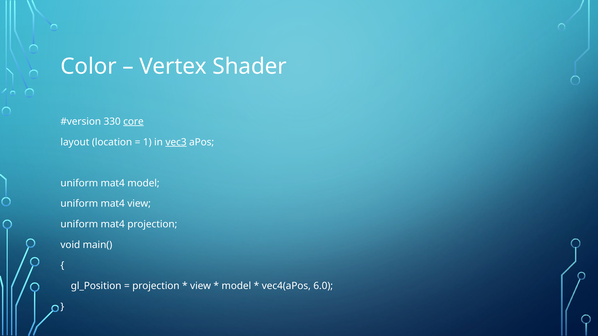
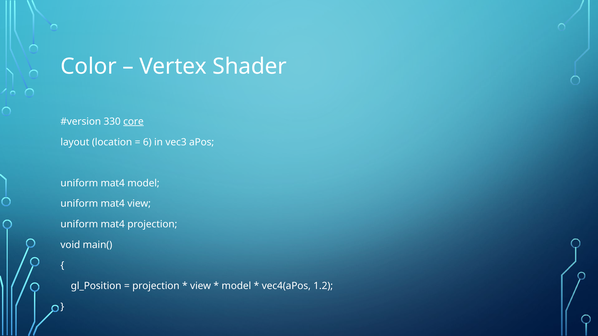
1: 1 -> 6
vec3 underline: present -> none
6.0: 6.0 -> 1.2
